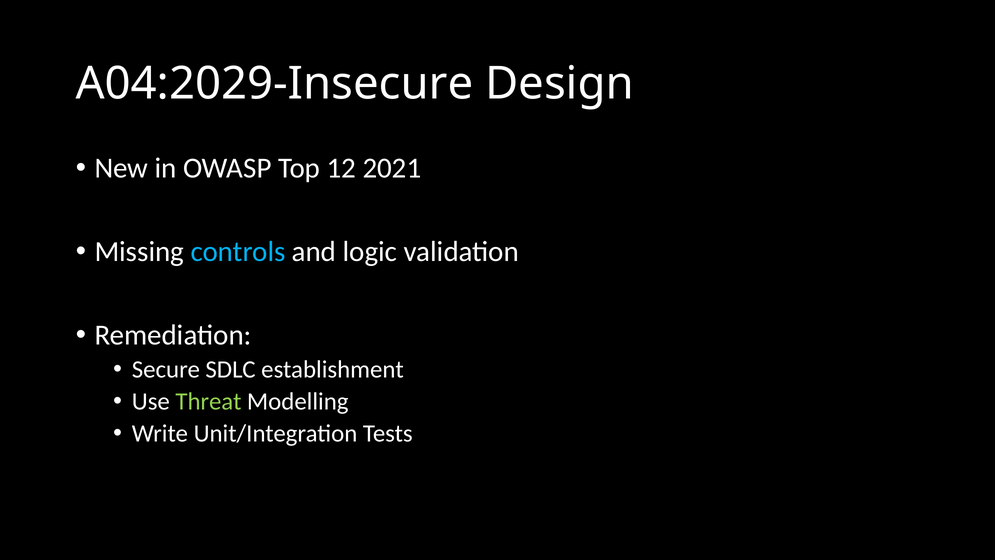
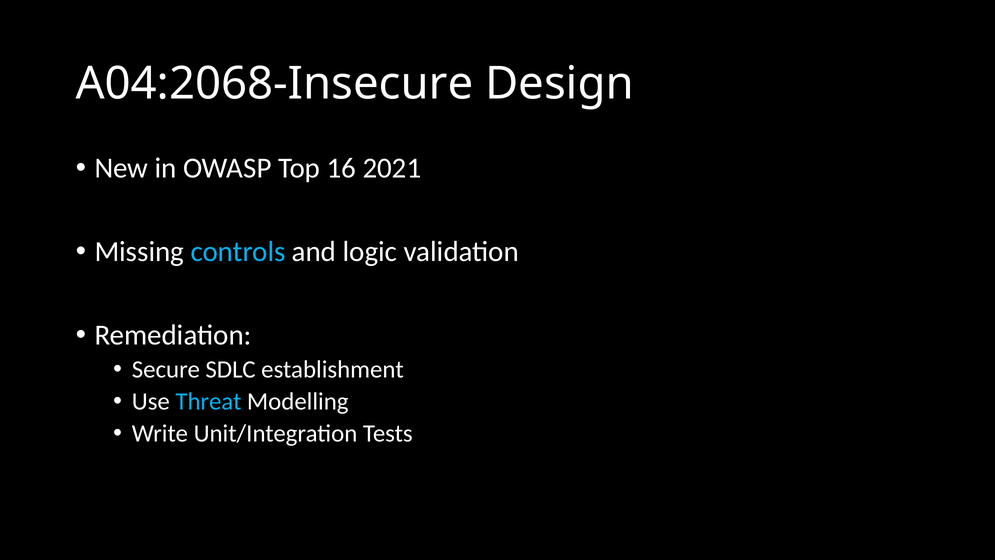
A04:2029-Insecure: A04:2029-Insecure -> A04:2068-Insecure
12: 12 -> 16
Threat colour: light green -> light blue
